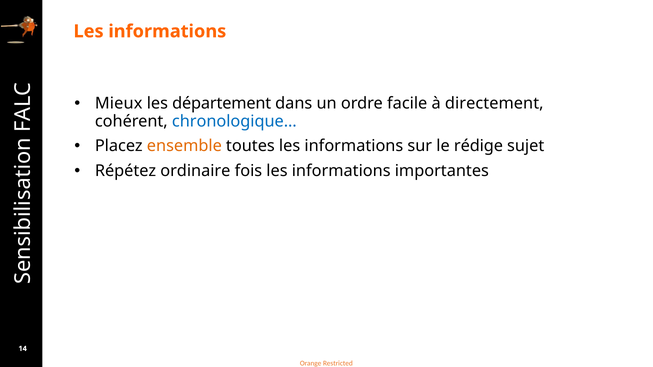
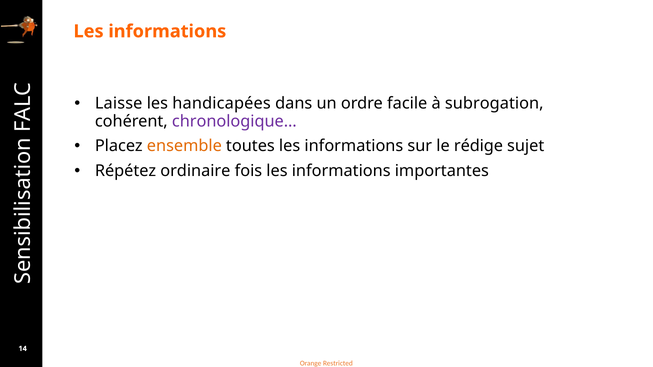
Mieux: Mieux -> Laisse
département: département -> handicapées
directement: directement -> subrogation
chronologique… colour: blue -> purple
